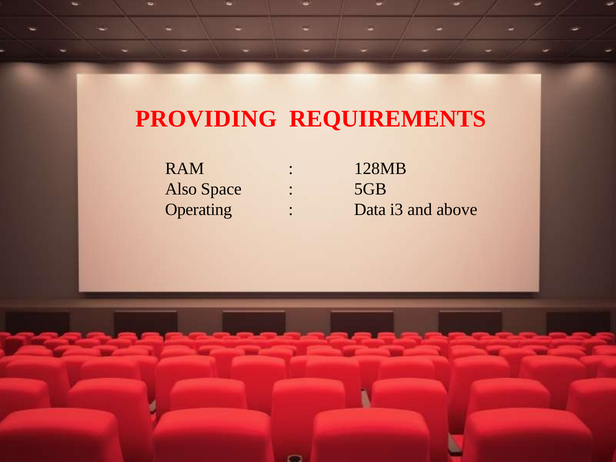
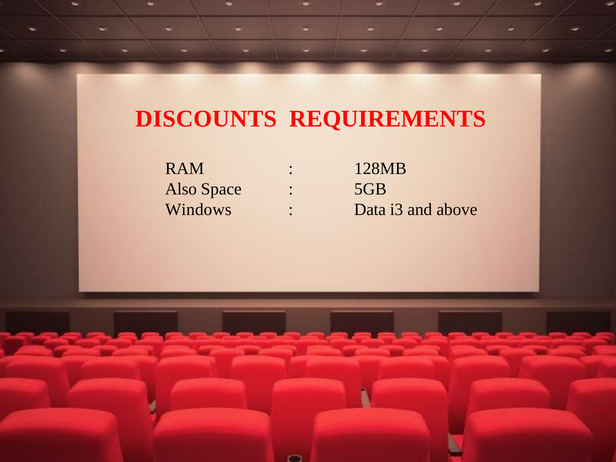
PROVIDING: PROVIDING -> DISCOUNTS
Operating: Operating -> Windows
